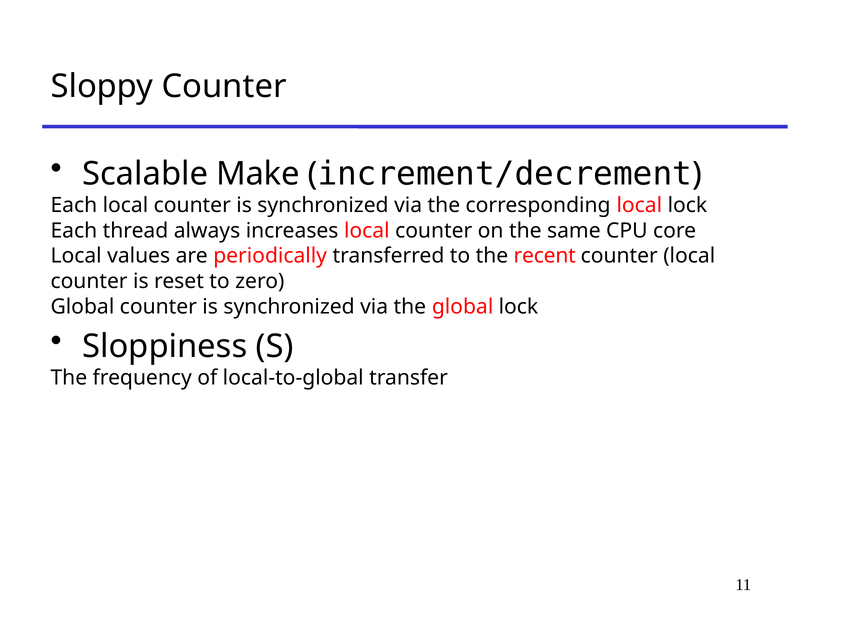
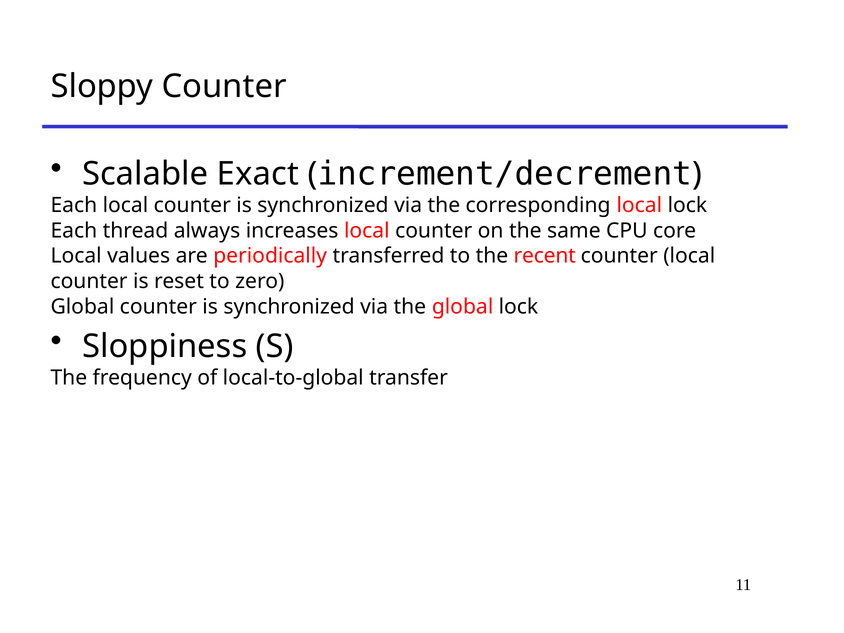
Make: Make -> Exact
